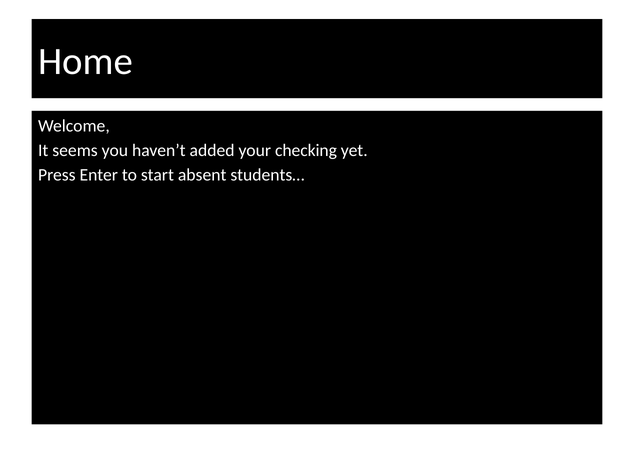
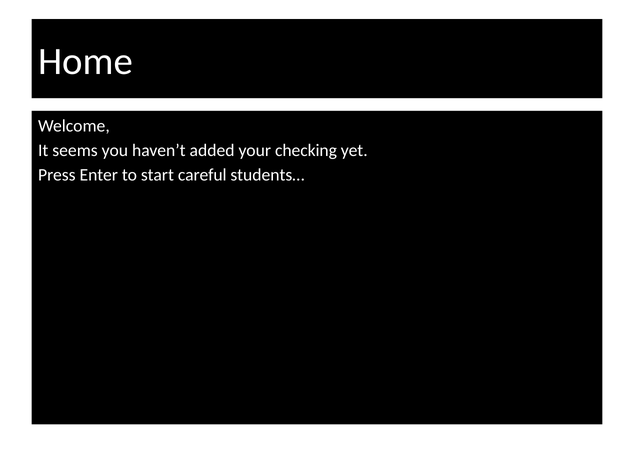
absent: absent -> careful
